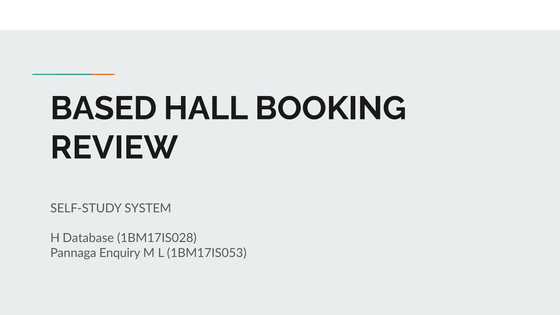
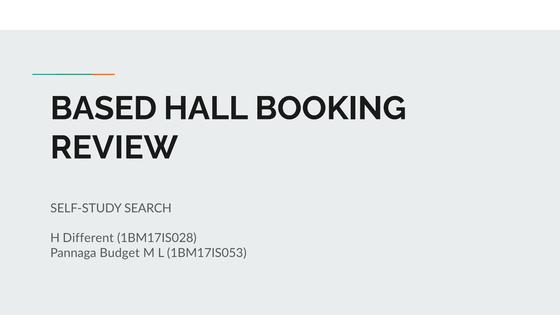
SYSTEM: SYSTEM -> SEARCH
Database: Database -> Different
Enquiry: Enquiry -> Budget
